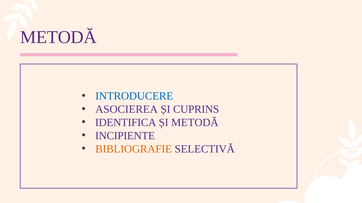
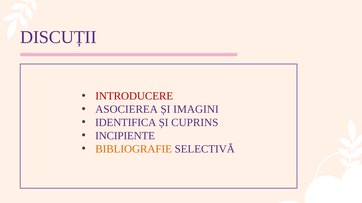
METODĂ at (58, 37): METODĂ -> DISCUȚII
INTRODUCERE colour: blue -> red
CUPRINS: CUPRINS -> IMAGINI
ȘI METODĂ: METODĂ -> CUPRINS
